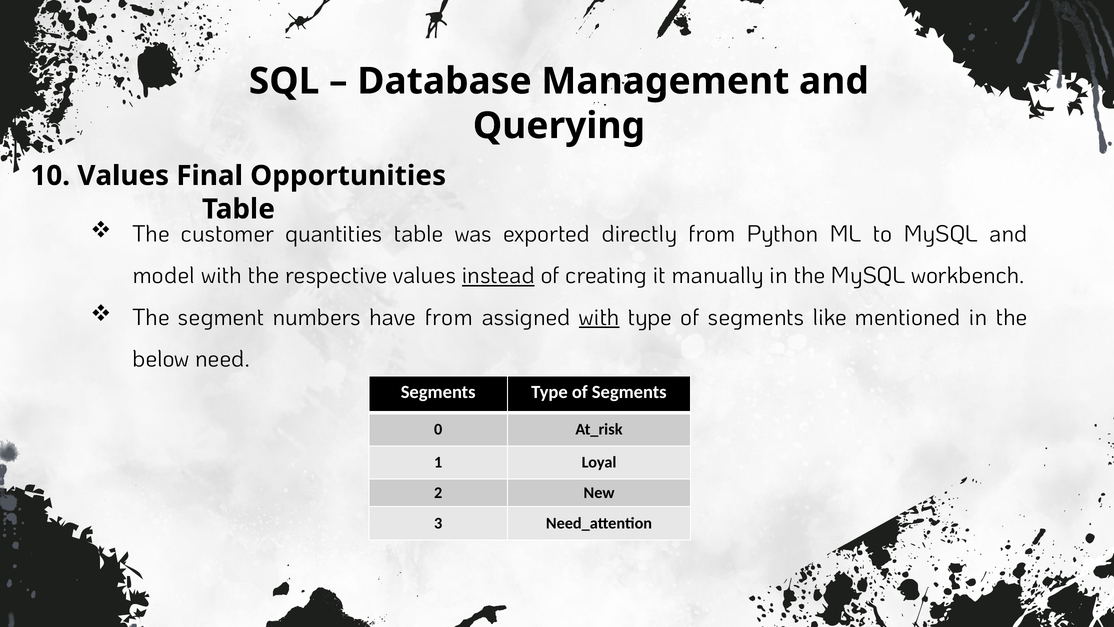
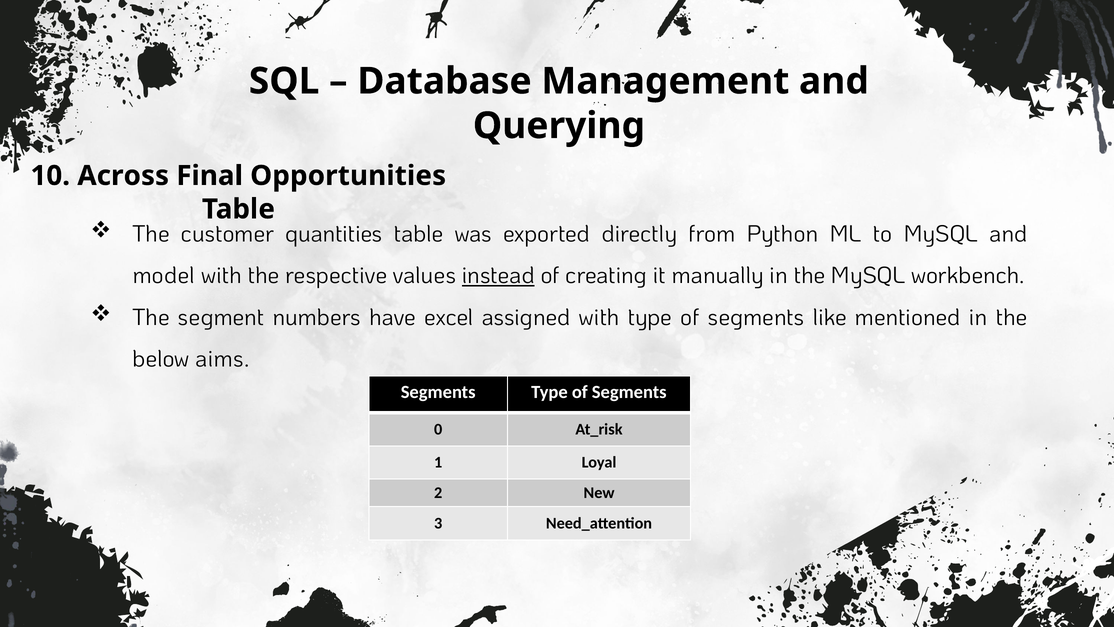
10 Values: Values -> Across
have from: from -> excel
with at (599, 317) underline: present -> none
need: need -> aims
